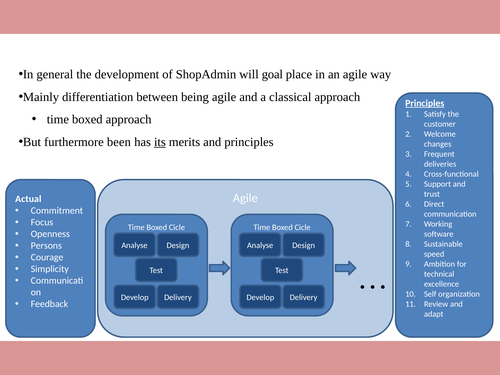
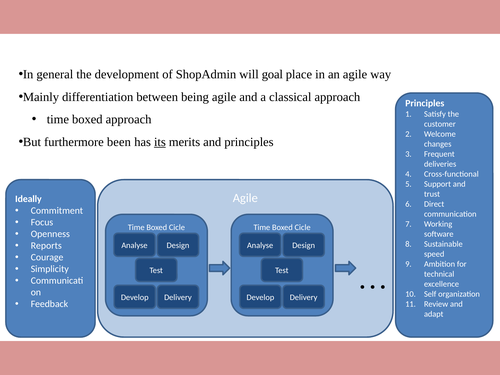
Principles at (425, 103) underline: present -> none
Actual: Actual -> Ideally
Persons: Persons -> Reports
